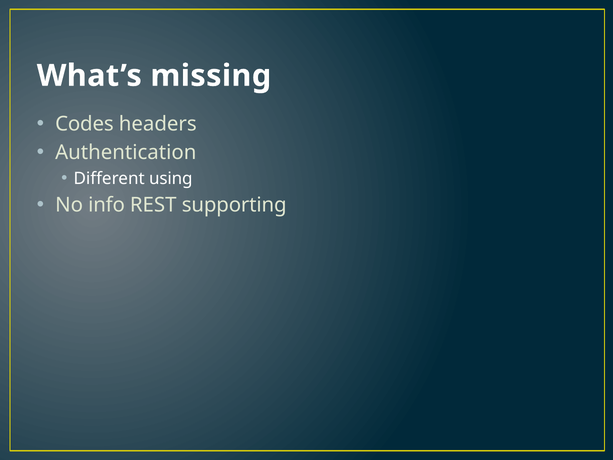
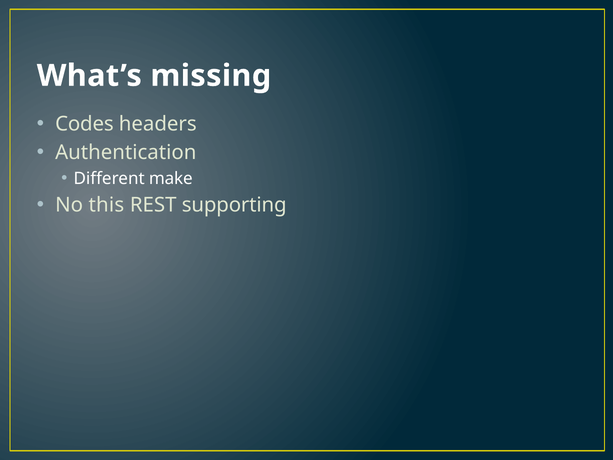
using: using -> make
info: info -> this
